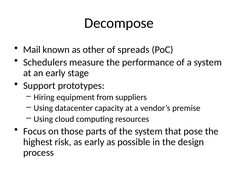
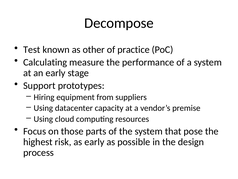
Mail: Mail -> Test
spreads: spreads -> practice
Schedulers: Schedulers -> Calculating
